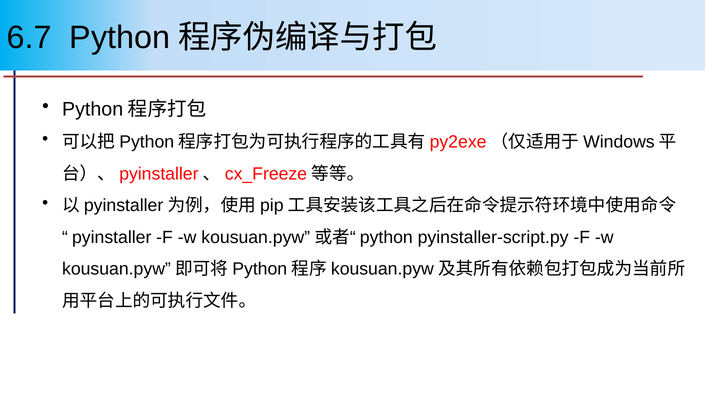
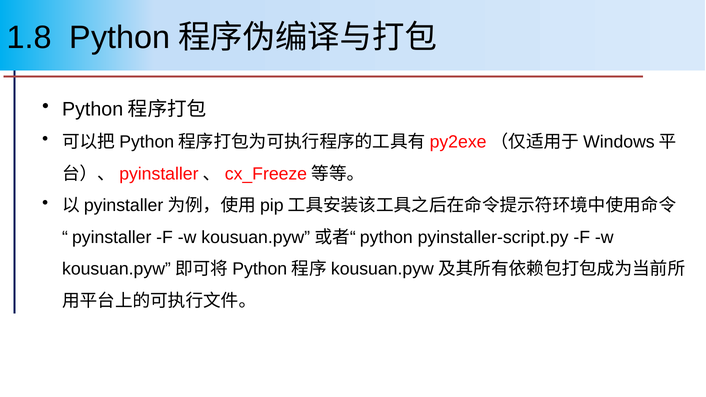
6.7: 6.7 -> 1.8
